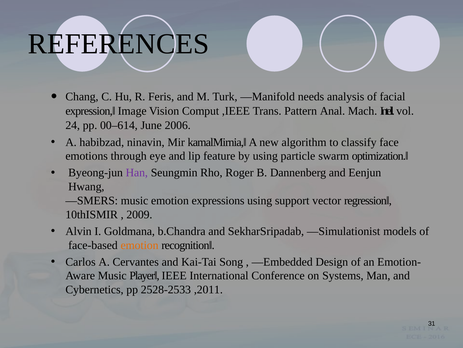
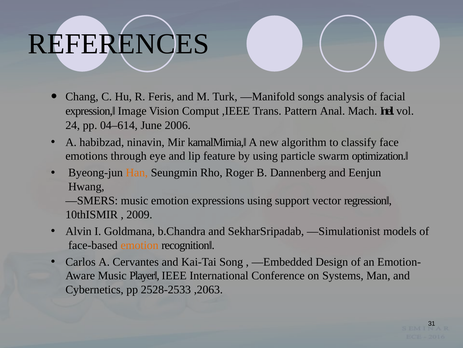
needs: needs -> songs
00–614: 00–614 -> 04–614
Han colour: purple -> orange
,2011: ,2011 -> ,2063
